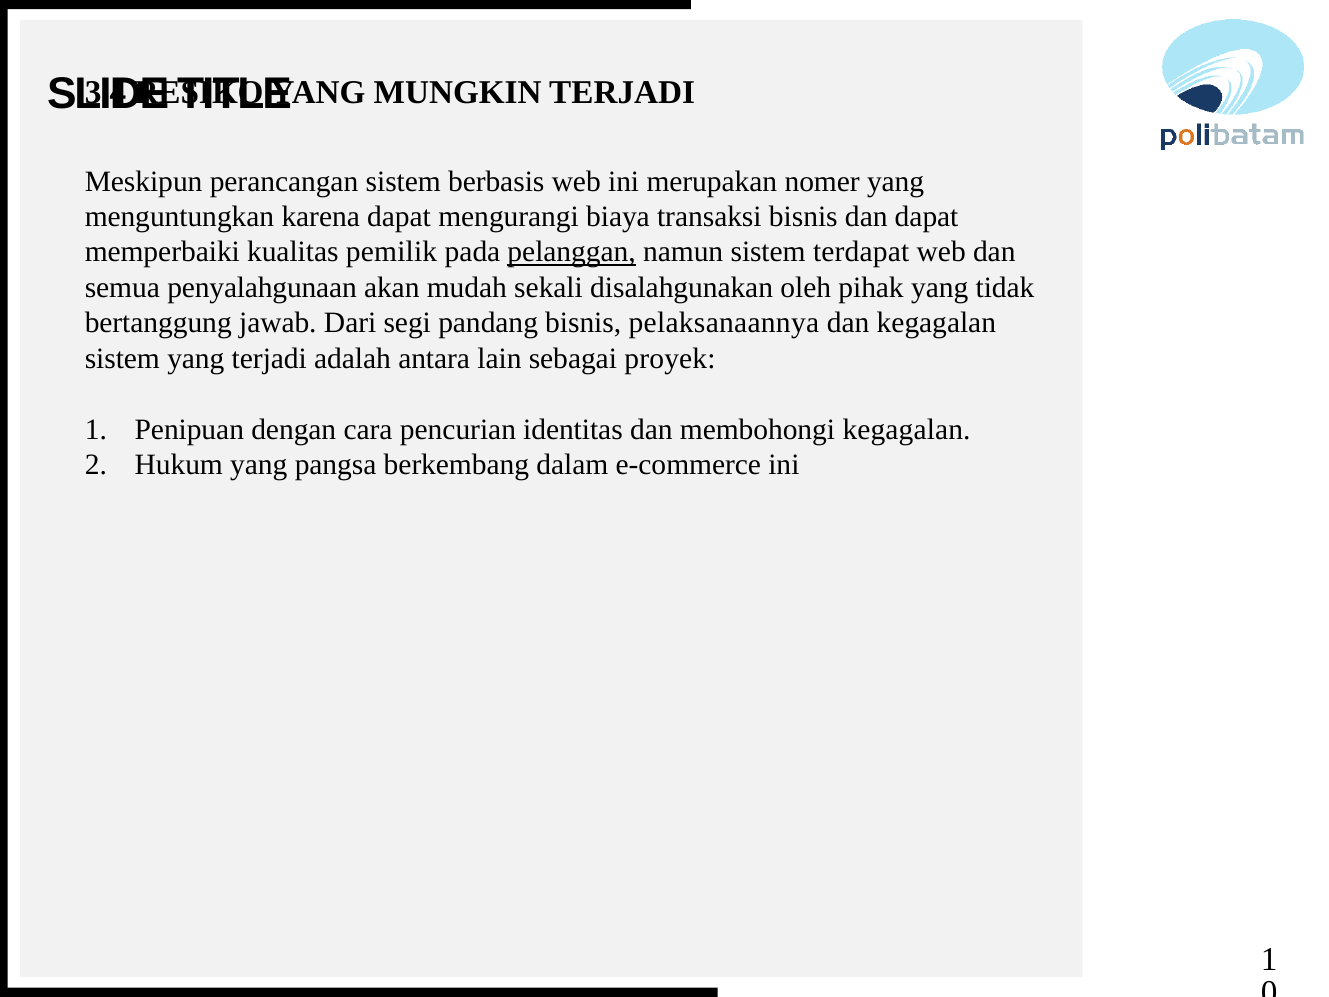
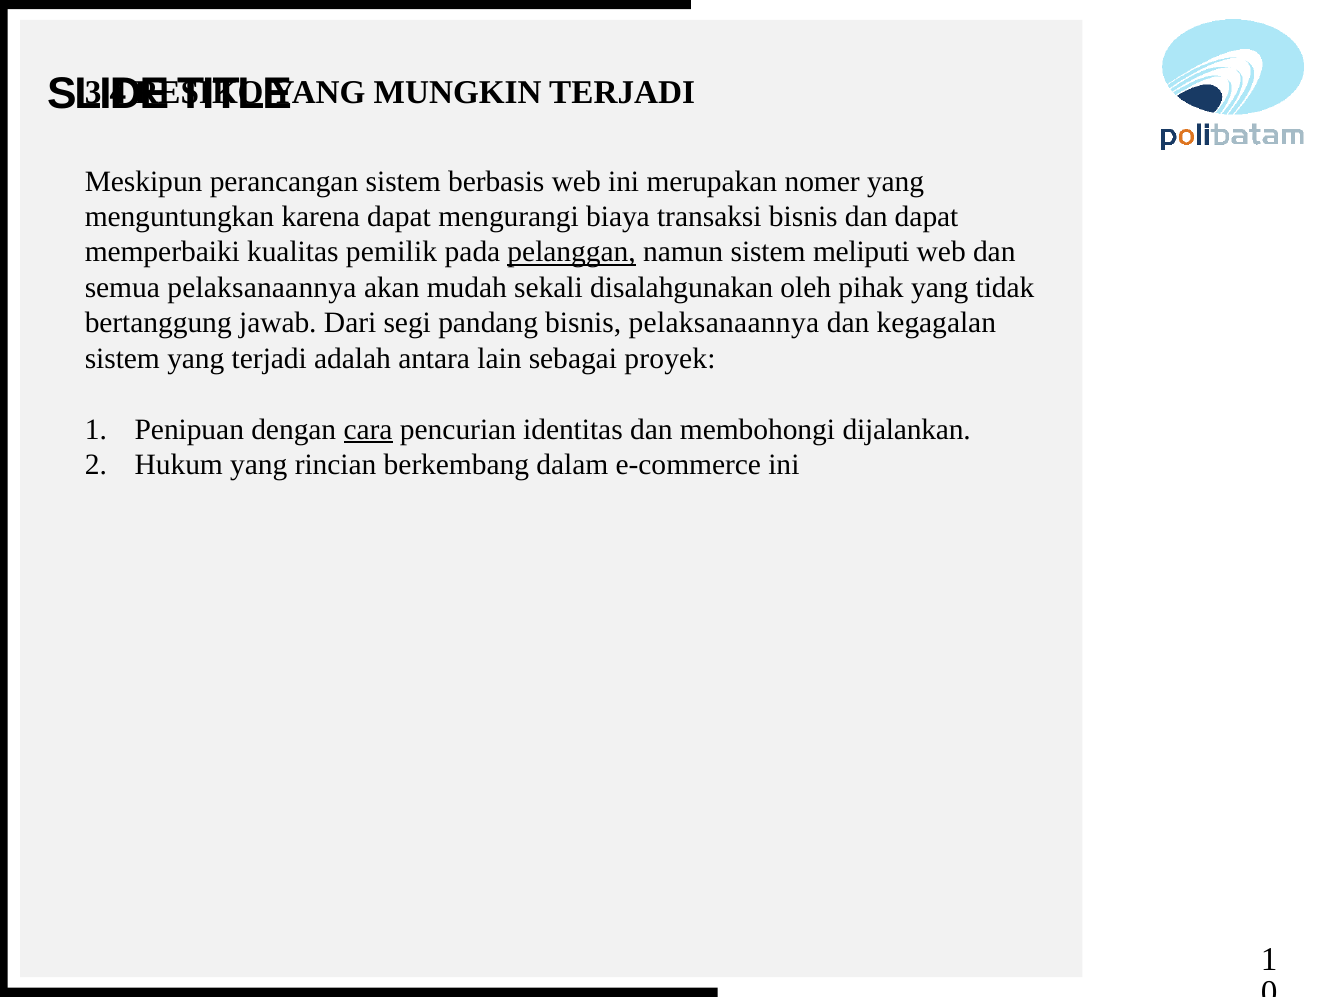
terdapat: terdapat -> meliputi
semua penyalahgunaan: penyalahgunaan -> pelaksanaannya
cara underline: none -> present
membohongi kegagalan: kegagalan -> dijalankan
pangsa: pangsa -> rincian
